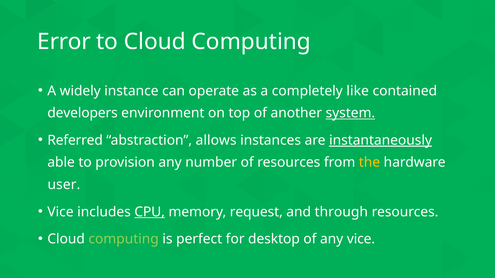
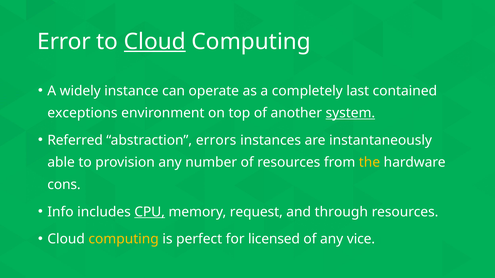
Cloud at (155, 42) underline: none -> present
like: like -> last
developers: developers -> exceptions
allows: allows -> errors
instantaneously underline: present -> none
user: user -> cons
Vice at (60, 212): Vice -> Info
computing at (124, 239) colour: light green -> yellow
desktop: desktop -> licensed
